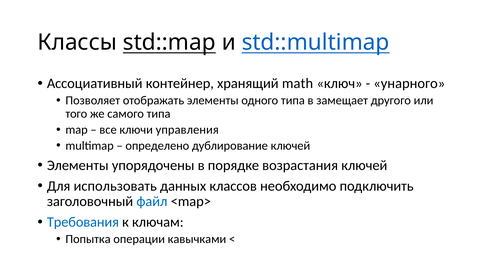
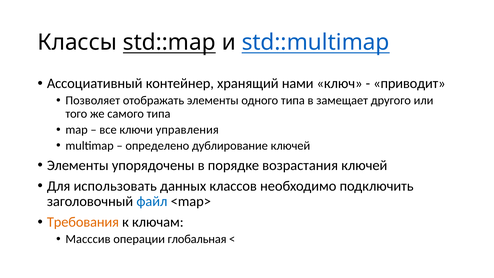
math: math -> нами
унарного: унарного -> приводит
Требования colour: blue -> orange
Попытка: Попытка -> Масссив
кавычками: кавычками -> глобальная
